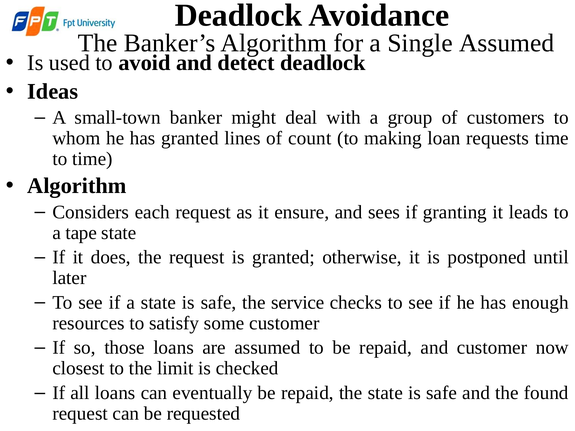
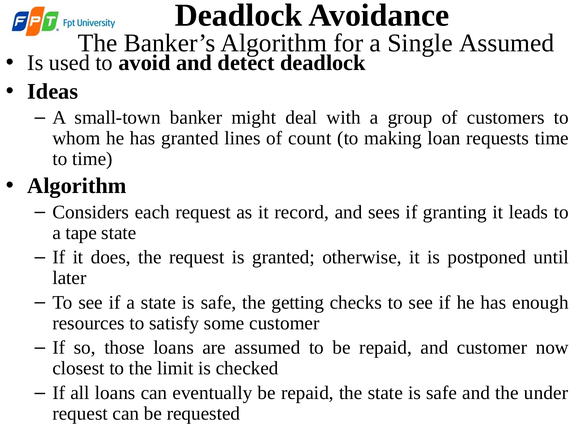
ensure: ensure -> record
service: service -> getting
found: found -> under
